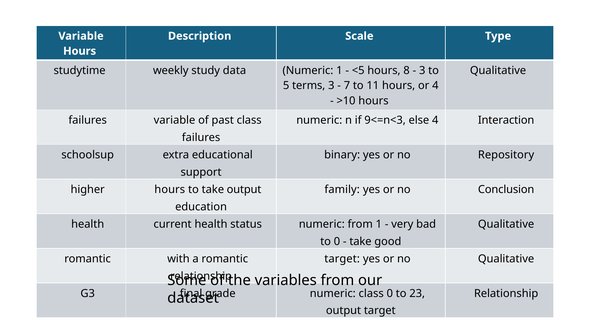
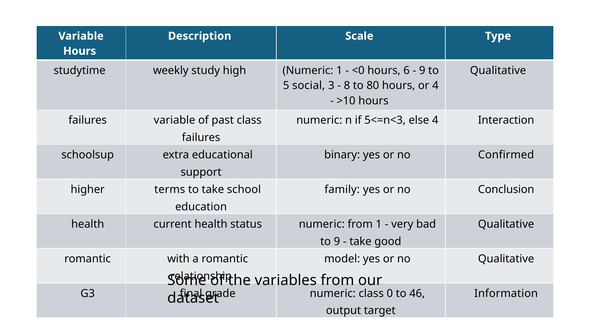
data: data -> high
<5: <5 -> <0
8: 8 -> 6
3 at (422, 71): 3 -> 9
terms: terms -> social
7: 7 -> 8
11: 11 -> 80
9<=n<3: 9<=n<3 -> 5<=n<3
Repository: Repository -> Confirmed
higher hours: hours -> terms
take output: output -> school
to 0: 0 -> 9
target at (342, 259): target -> model
23: 23 -> 46
Relationship at (506, 293): Relationship -> Information
